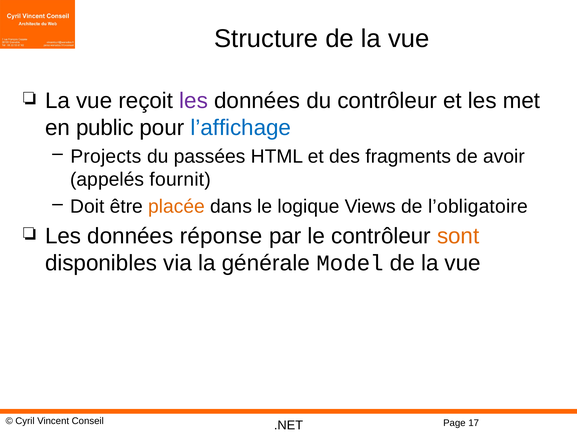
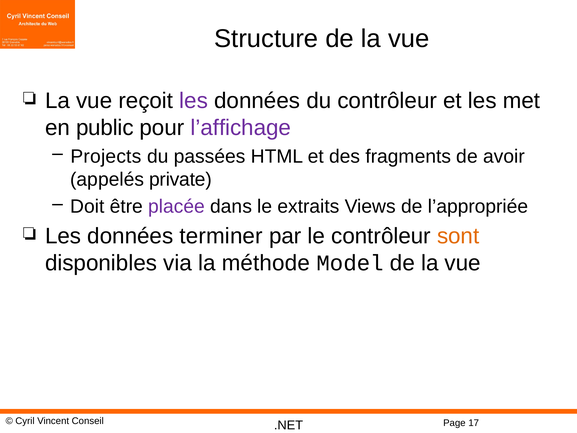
l’affichage colour: blue -> purple
fournit: fournit -> private
placée colour: orange -> purple
logique: logique -> extraits
l’obligatoire: l’obligatoire -> l’appropriée
réponse: réponse -> terminer
générale: générale -> méthode
